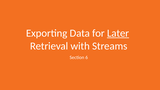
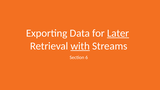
with underline: none -> present
